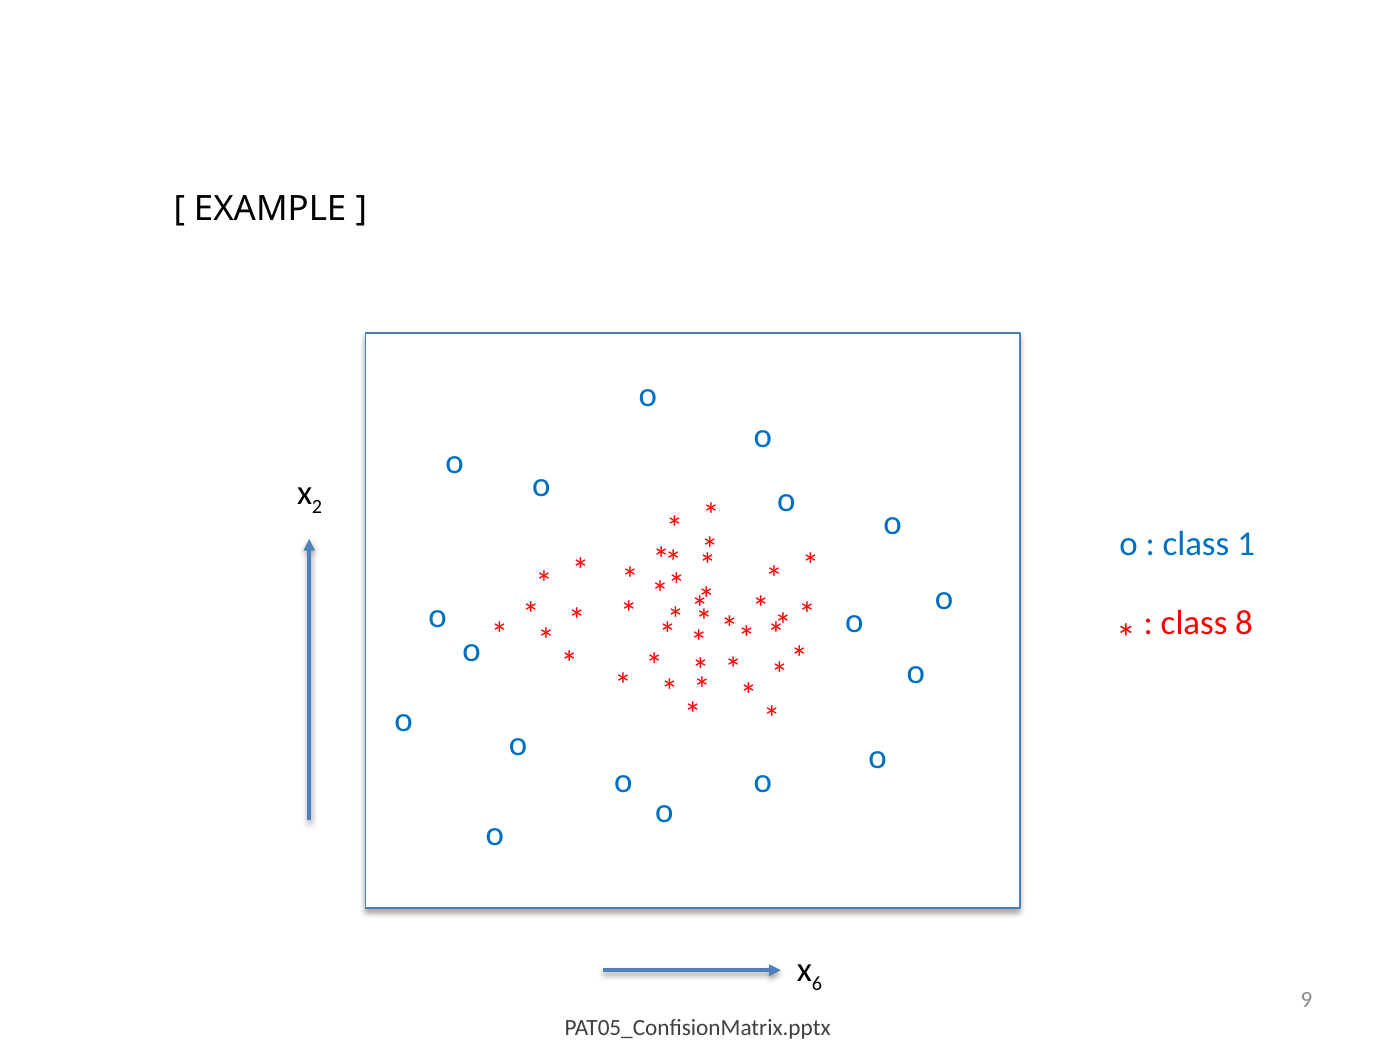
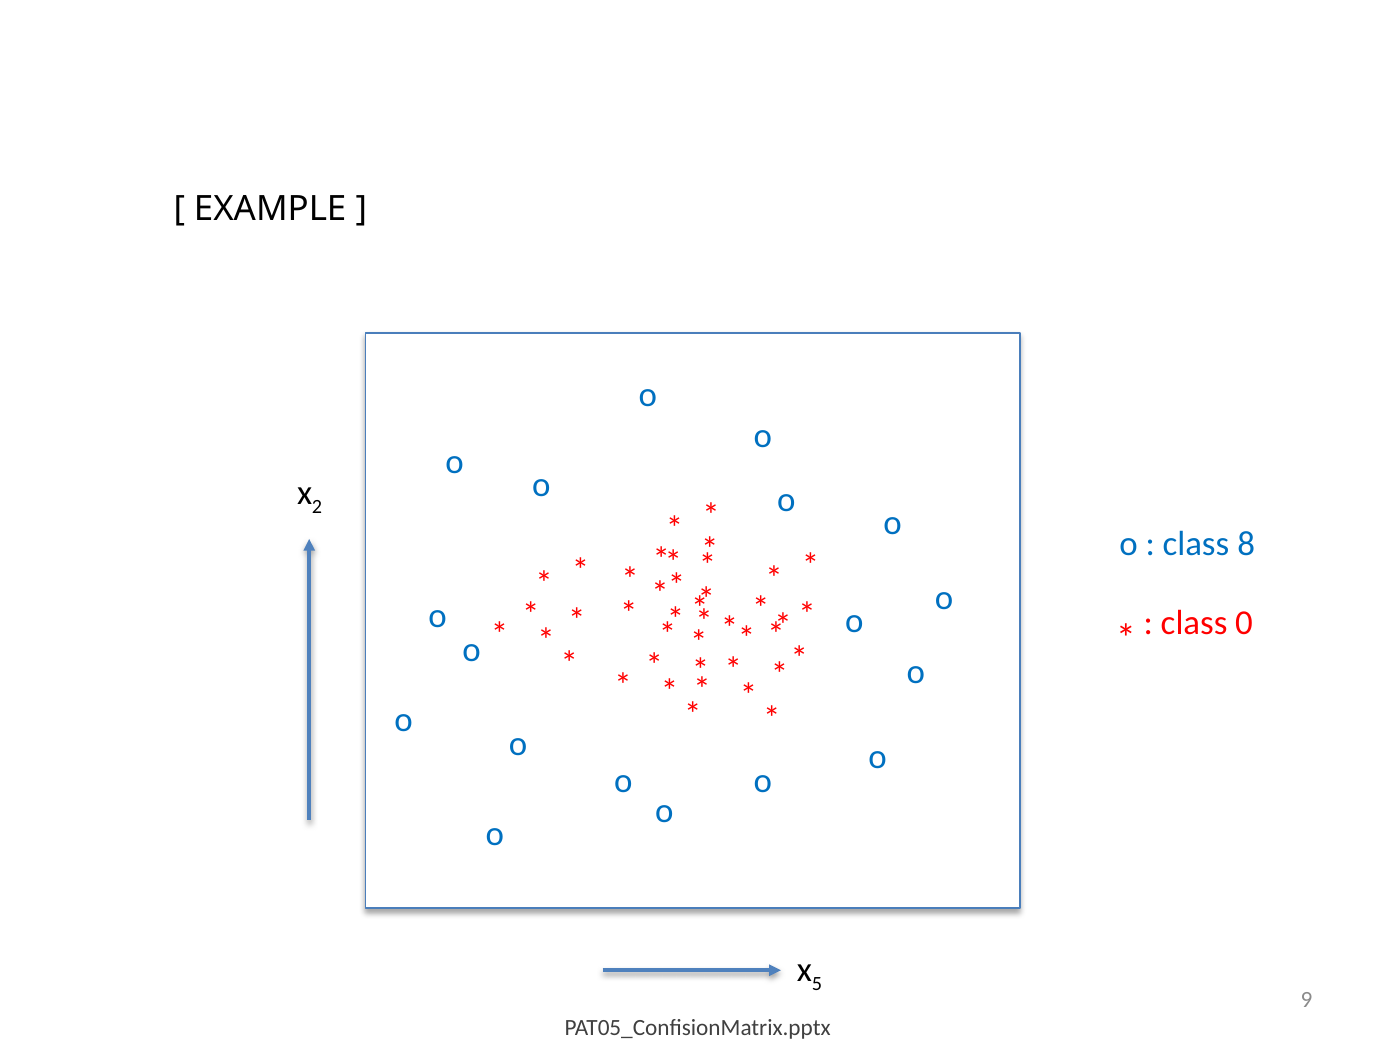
1: 1 -> 8
8: 8 -> 0
6: 6 -> 5
